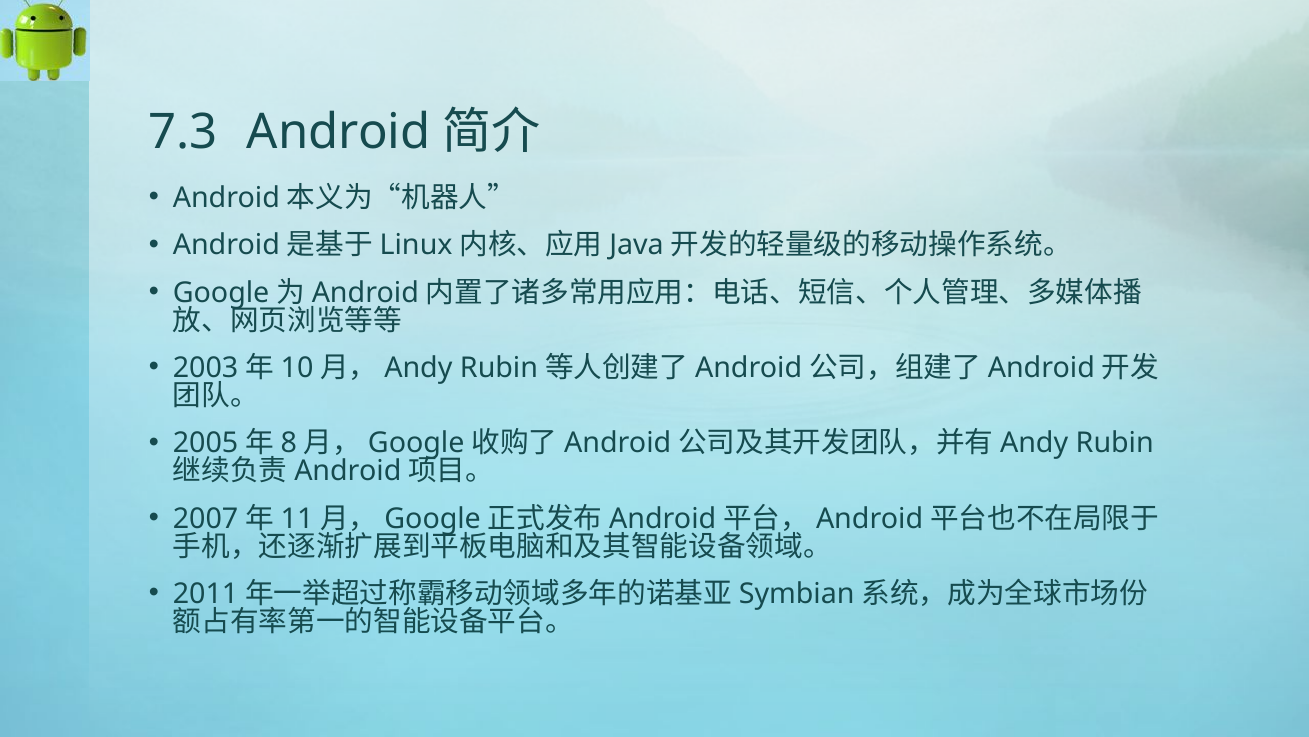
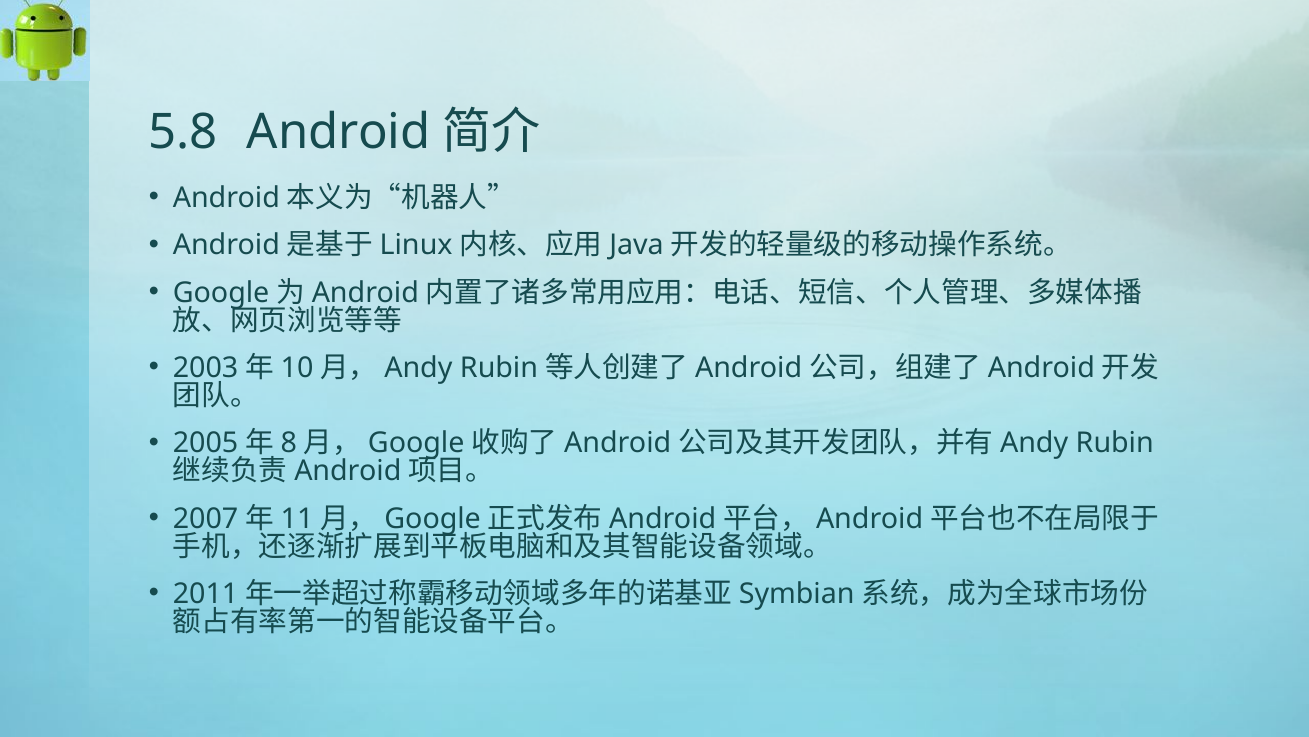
7.3: 7.3 -> 5.8
